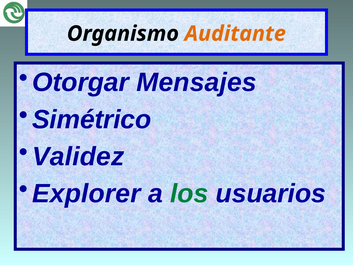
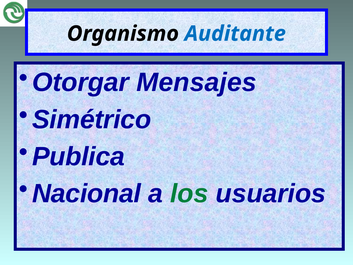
Auditante colour: orange -> blue
Validez: Validez -> Publica
Explorer: Explorer -> Nacional
